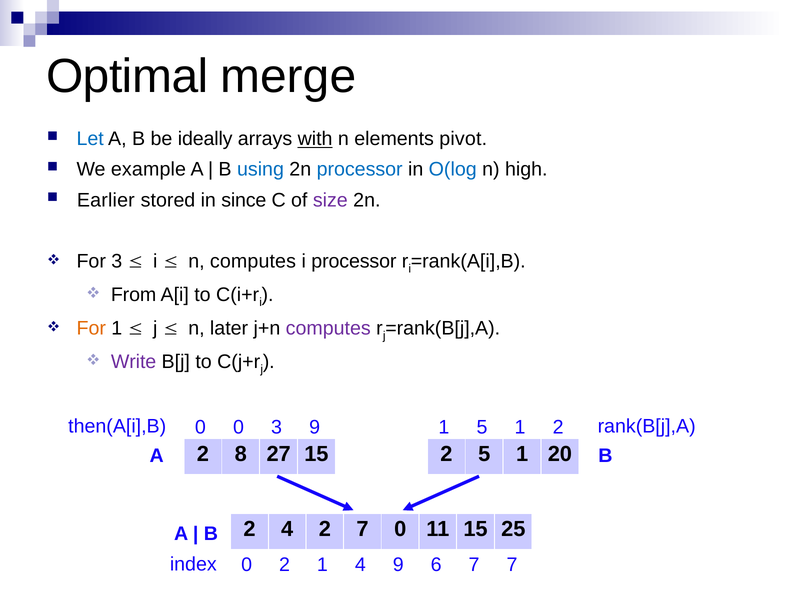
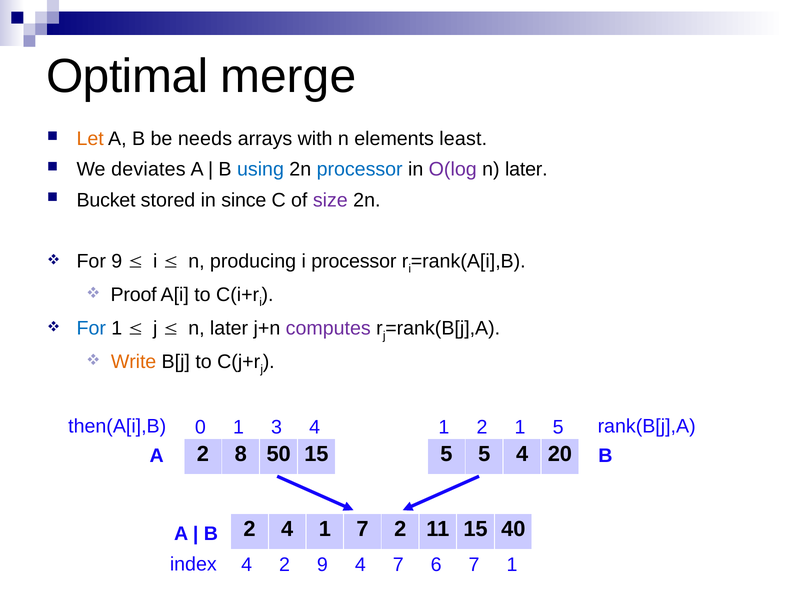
Let colour: blue -> orange
ideally: ideally -> needs
with underline: present -> none
pivot: pivot -> least
example: example -> deviates
O(log colour: blue -> purple
high at (526, 169): high -> later
Earlier: Earlier -> Bucket
For 3: 3 -> 9
n computes: computes -> producing
From: From -> Proof
For at (91, 328) colour: orange -> blue
Write colour: purple -> orange
0 0: 0 -> 1
3 9: 9 -> 4
1 5: 5 -> 2
1 2: 2 -> 5
27: 27 -> 50
15 2: 2 -> 5
1 at (522, 454): 1 -> 4
4 2: 2 -> 1
7 0: 0 -> 2
25: 25 -> 40
index 0: 0 -> 4
2 1: 1 -> 9
4 9: 9 -> 7
7 7: 7 -> 1
